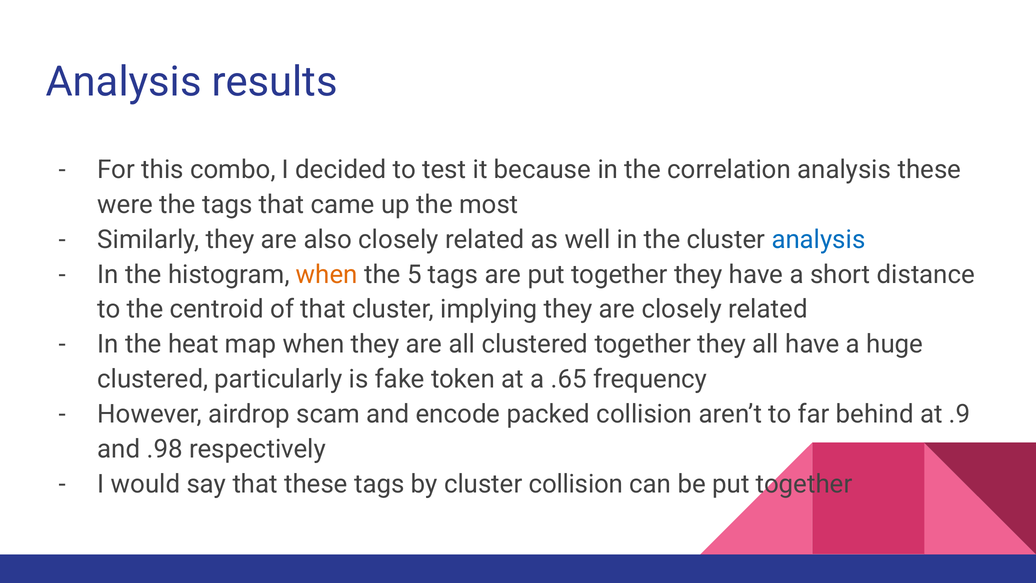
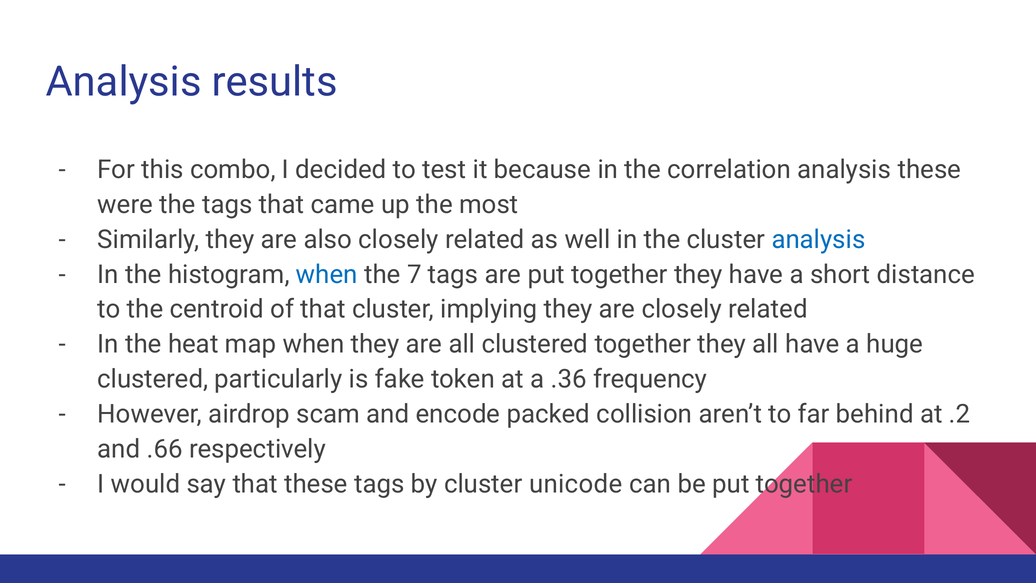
when at (327, 274) colour: orange -> blue
5: 5 -> 7
.65: .65 -> .36
.9: .9 -> .2
.98: .98 -> .66
cluster collision: collision -> unicode
